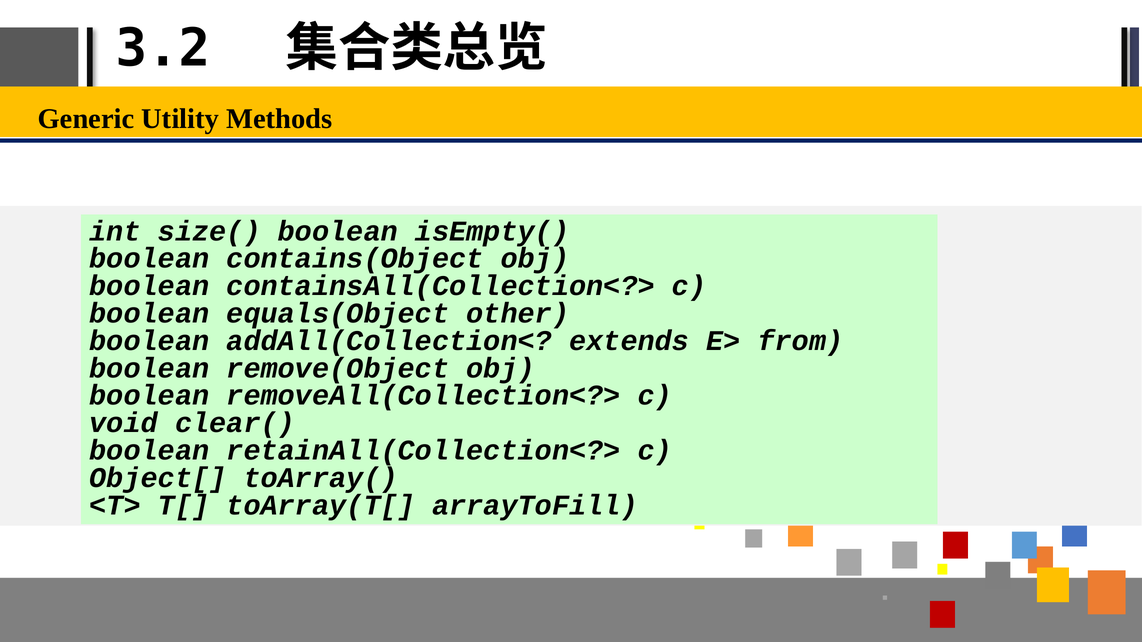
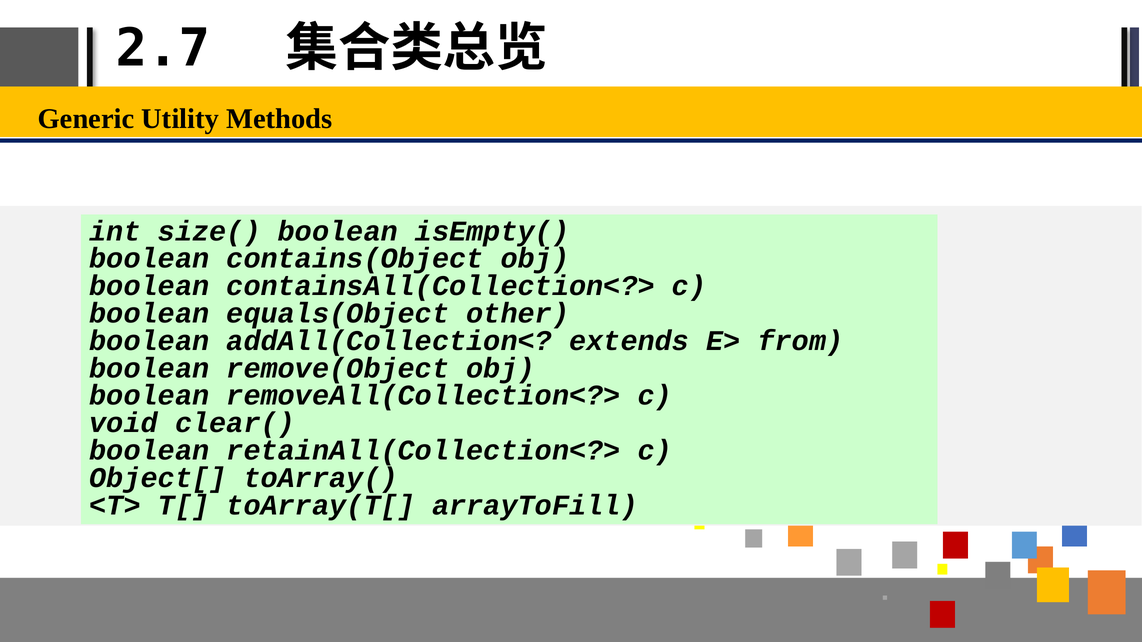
3.2: 3.2 -> 2.7
